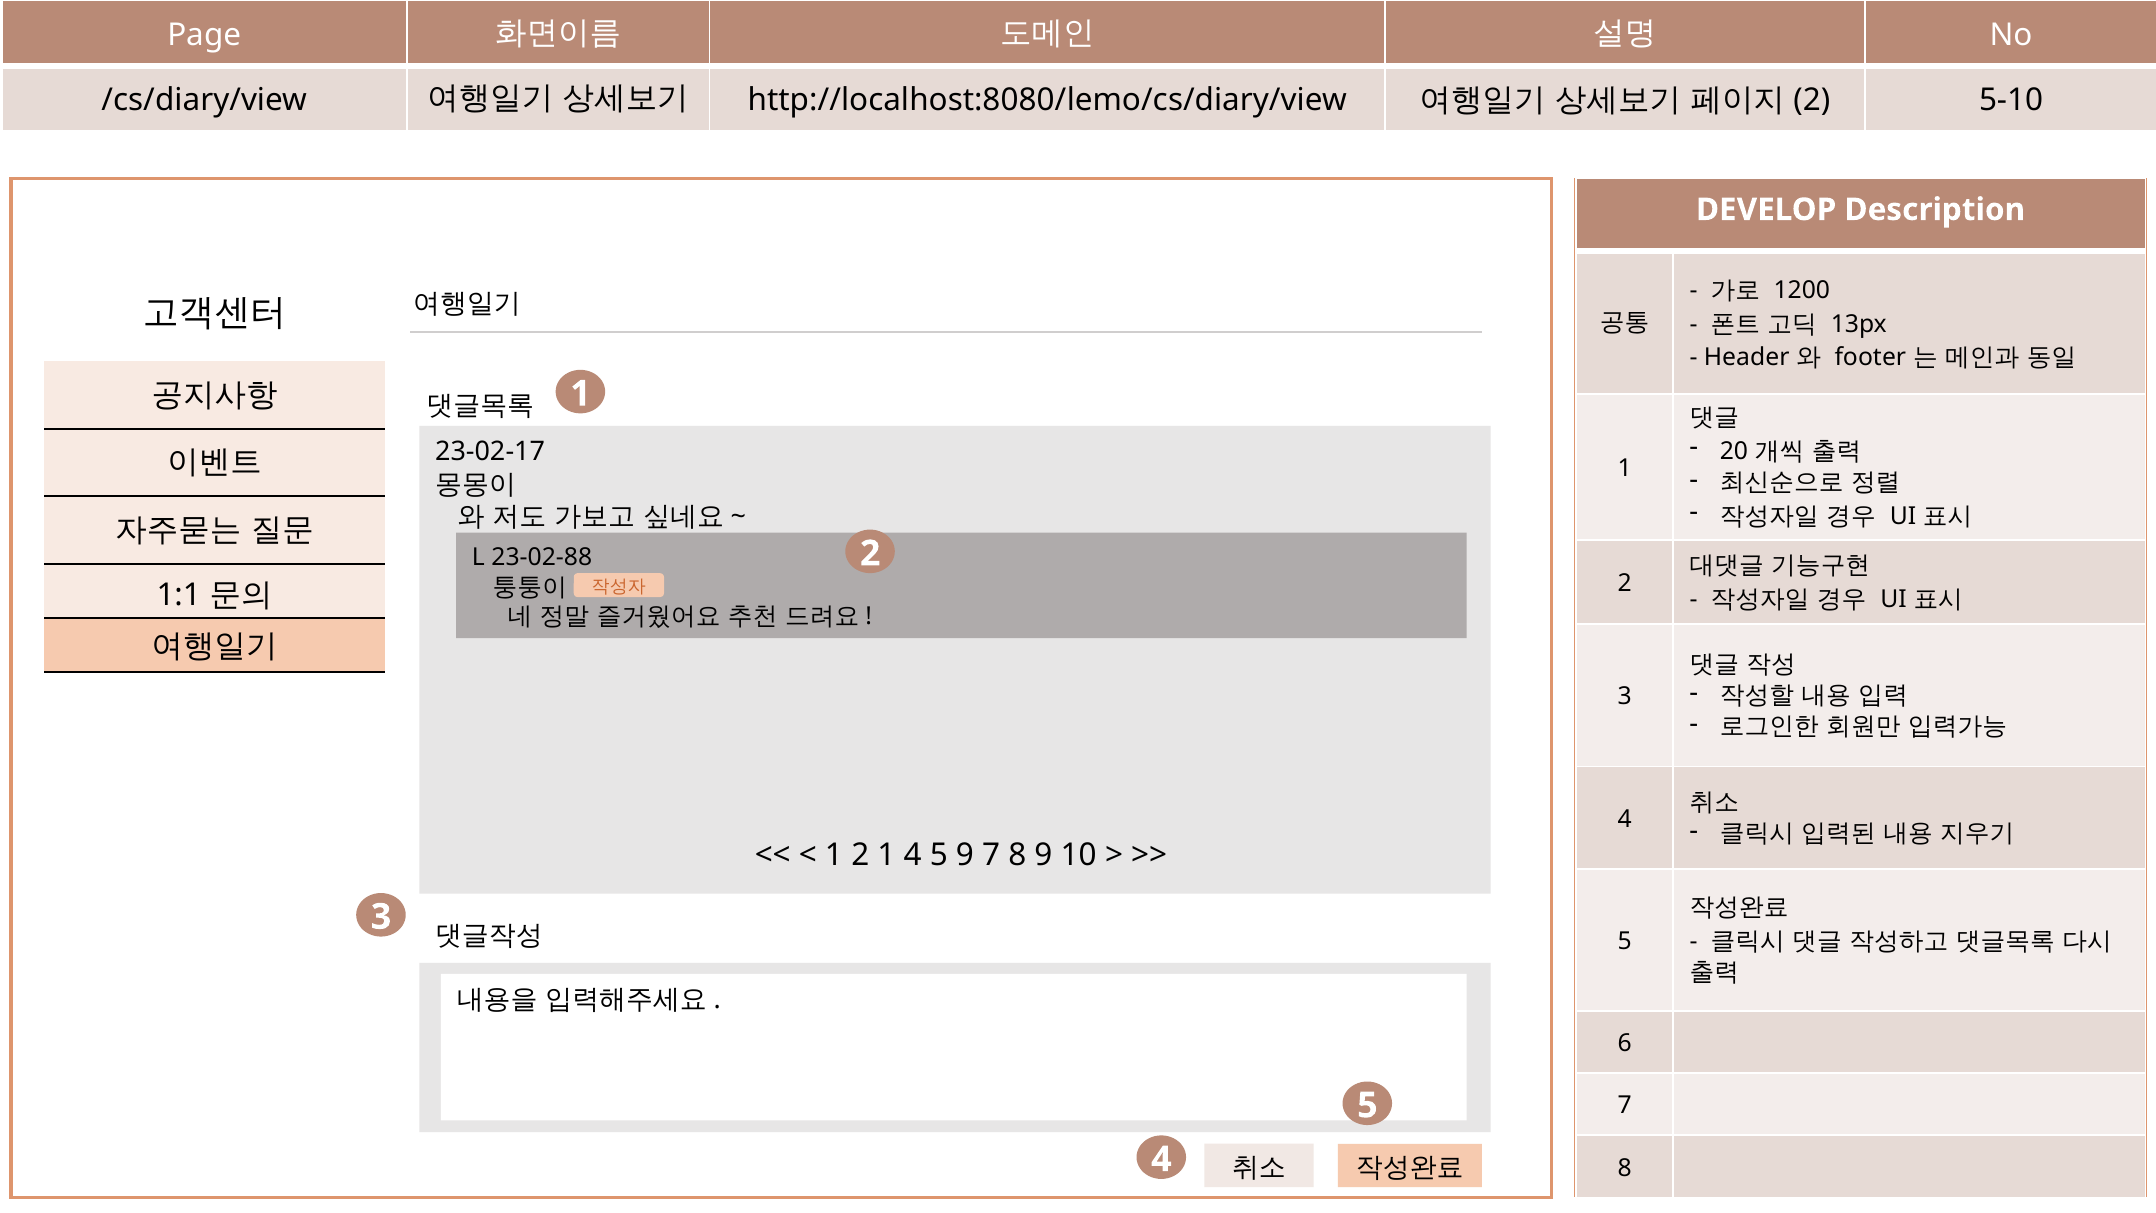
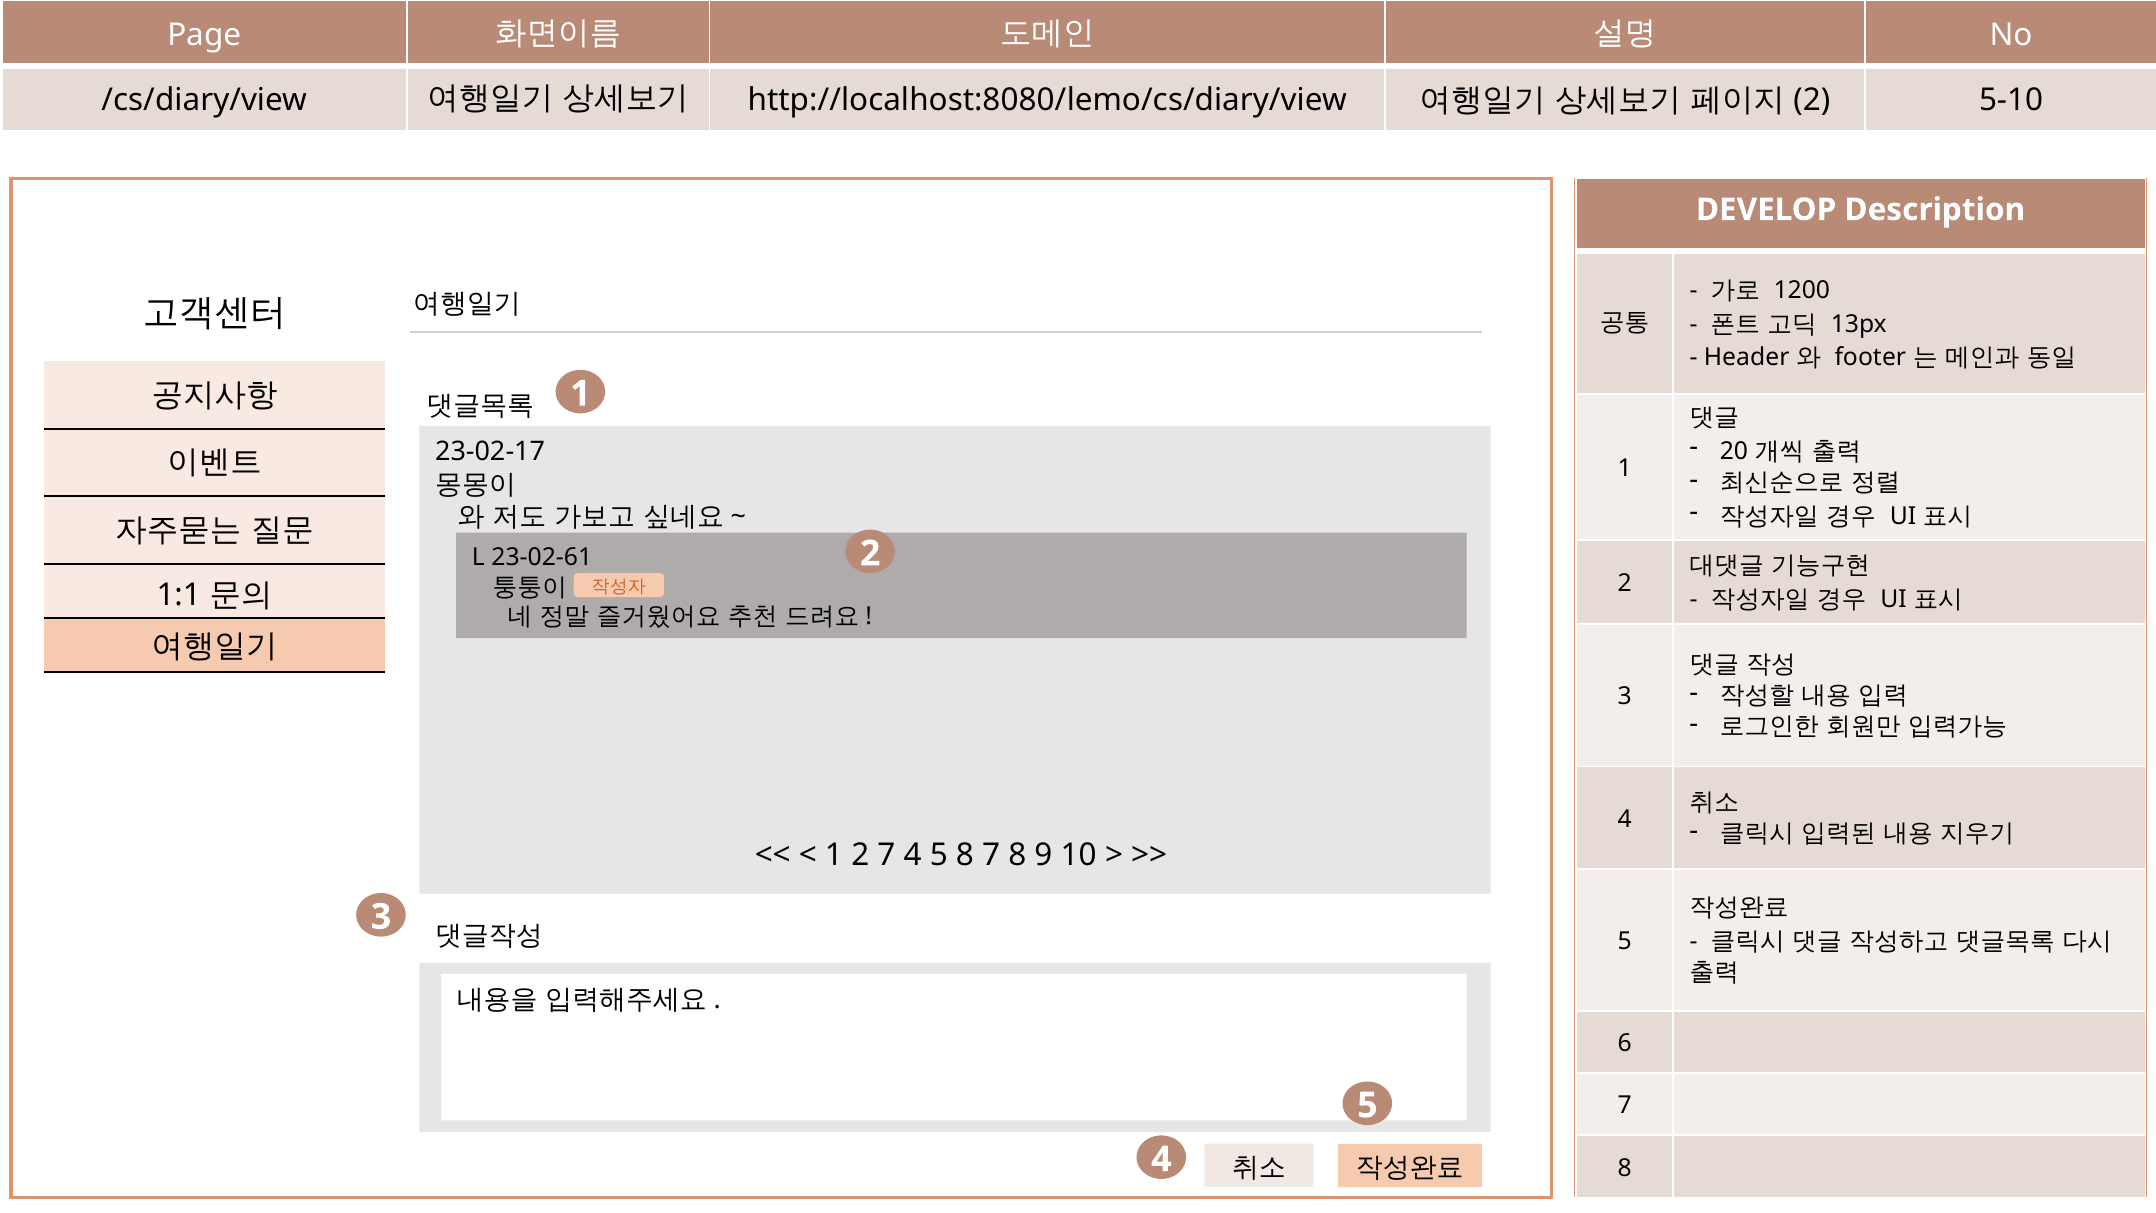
23-02-88: 23-02-88 -> 23-02-61
2 1: 1 -> 7
5 9: 9 -> 8
